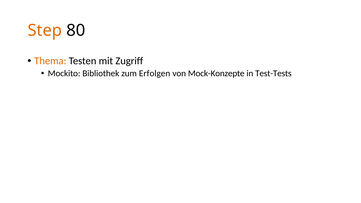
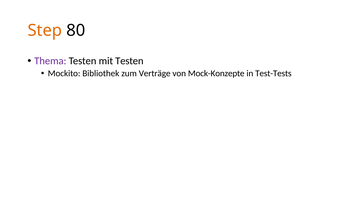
Thema colour: orange -> purple
mit Zugriff: Zugriff -> Testen
Erfolgen: Erfolgen -> Verträge
